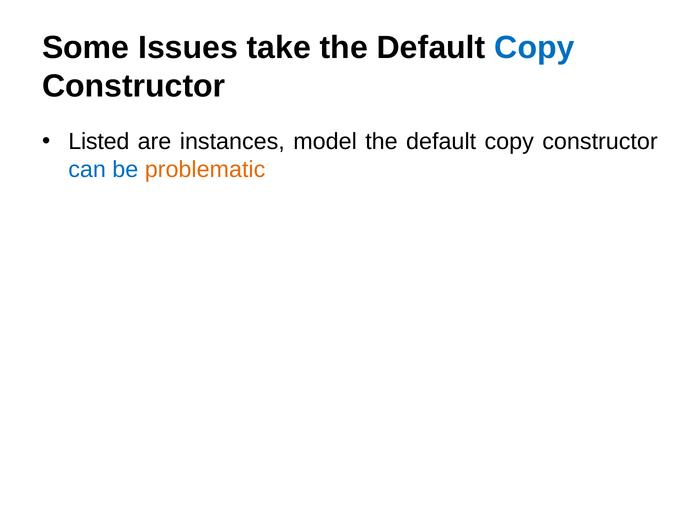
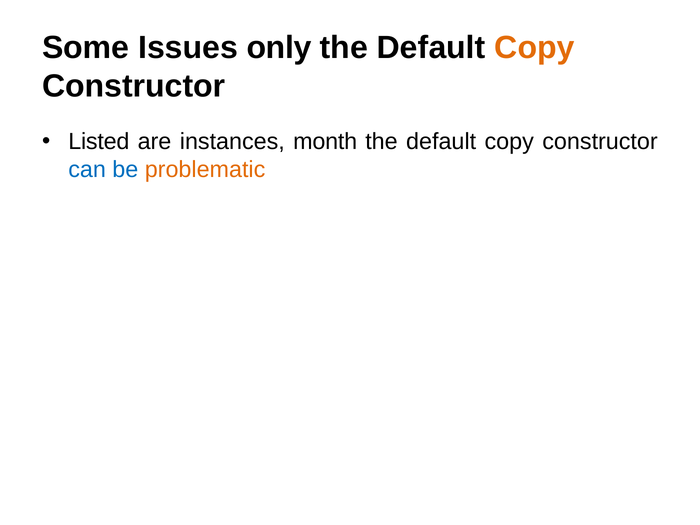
take: take -> only
Copy at (534, 48) colour: blue -> orange
model: model -> month
